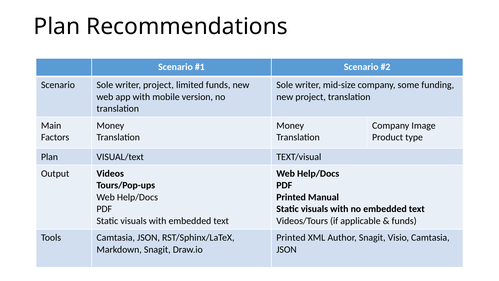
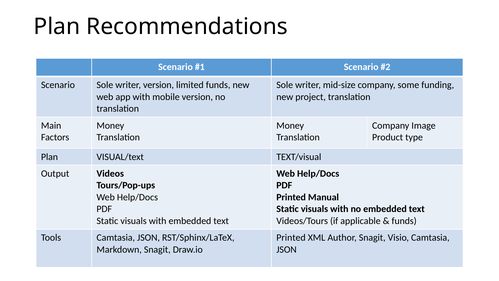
writer project: project -> version
